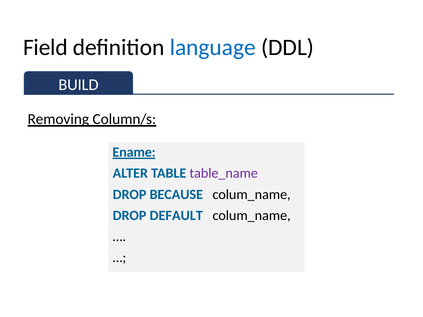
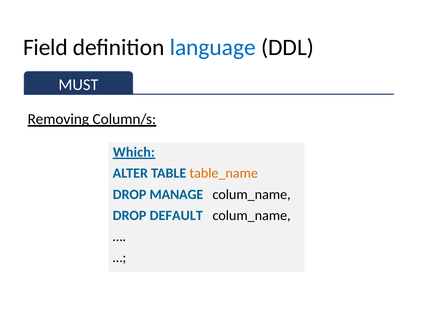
BUILD: BUILD -> MUST
Ename: Ename -> Which
table_name colour: purple -> orange
BECAUSE: BECAUSE -> MANAGE
